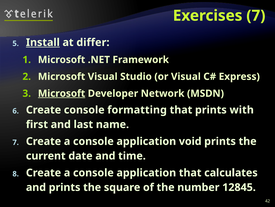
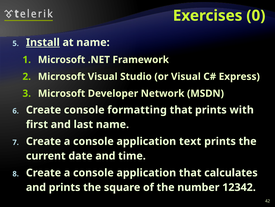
Exercises 7: 7 -> 0
at differ: differ -> name
Microsoft at (62, 93) underline: present -> none
void: void -> text
12845: 12845 -> 12342
